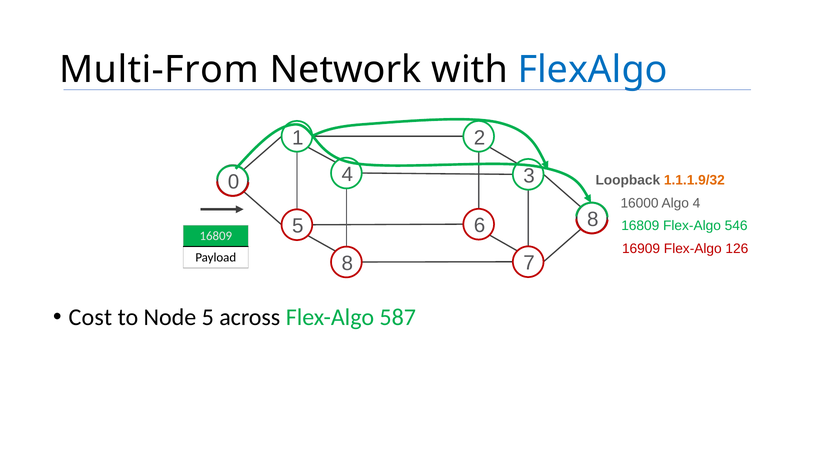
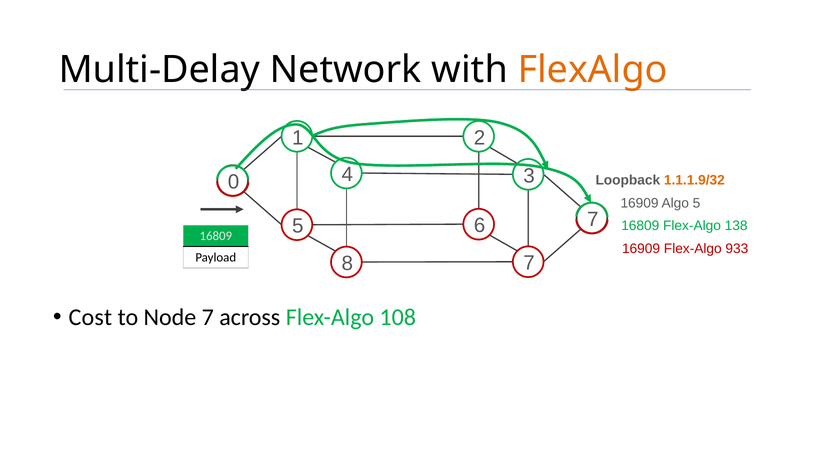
Multi-From: Multi-From -> Multi-Delay
FlexAlgo colour: blue -> orange
16000 at (640, 203): 16000 -> 16909
Algo 4: 4 -> 5
5 8: 8 -> 7
546: 546 -> 138
126: 126 -> 933
Node 5: 5 -> 7
587: 587 -> 108
